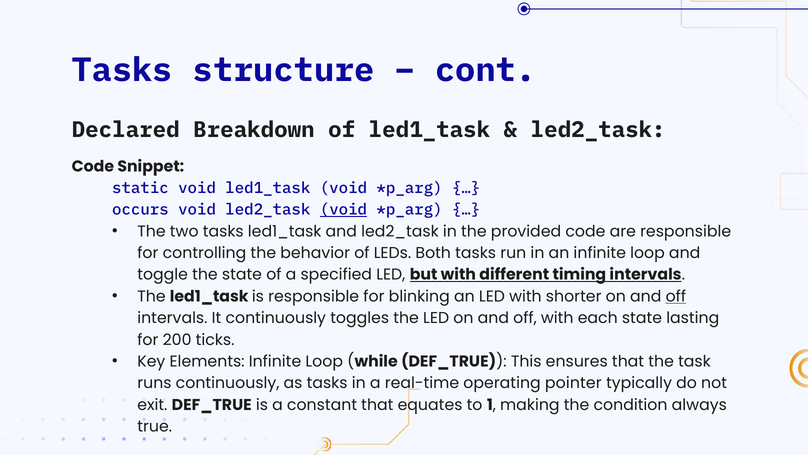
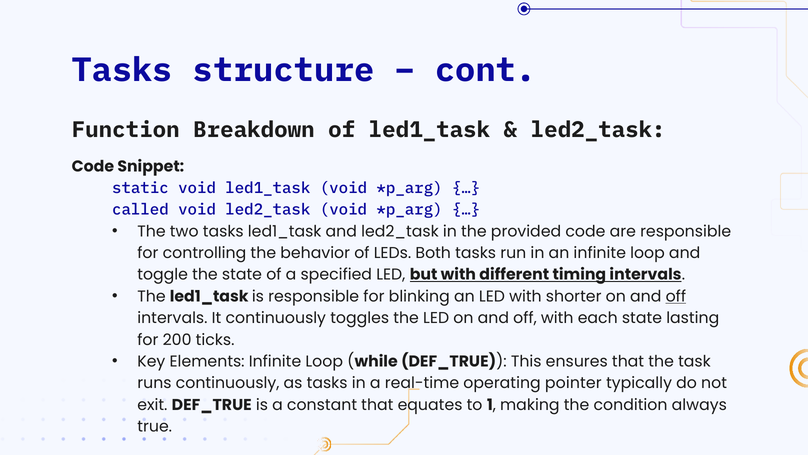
Declared: Declared -> Function
occurs: occurs -> called
void at (343, 210) underline: present -> none
